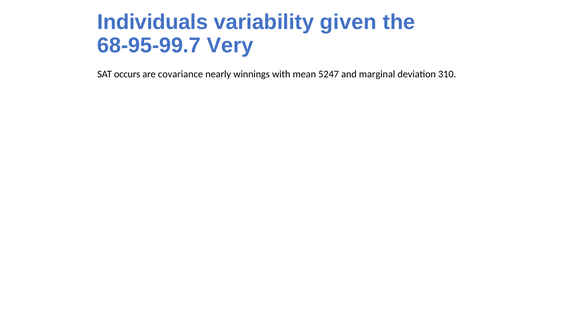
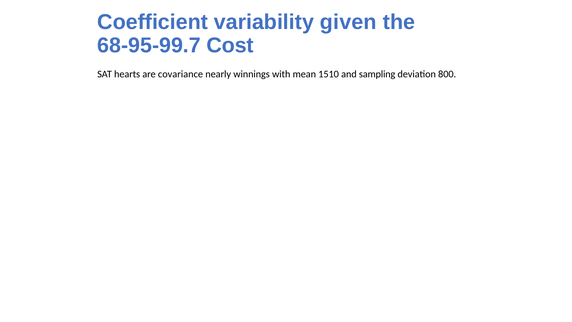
Individuals: Individuals -> Coefficient
Very: Very -> Cost
occurs: occurs -> hearts
5247: 5247 -> 1510
marginal: marginal -> sampling
310: 310 -> 800
